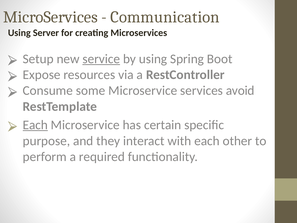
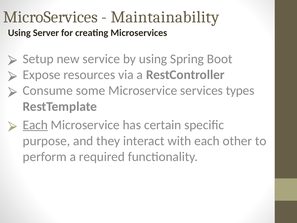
Communication: Communication -> Maintainability
service underline: present -> none
avoid: avoid -> types
